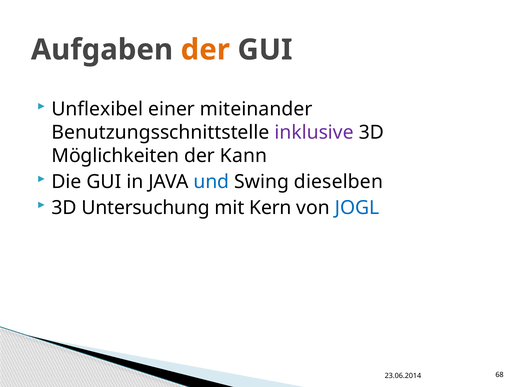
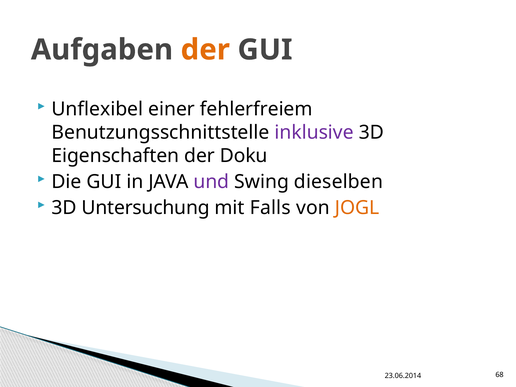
miteinander: miteinander -> fehlerfreiem
Möglichkeiten: Möglichkeiten -> Eigenschaften
Kann: Kann -> Doku
und colour: blue -> purple
Kern: Kern -> Falls
JOGL colour: blue -> orange
